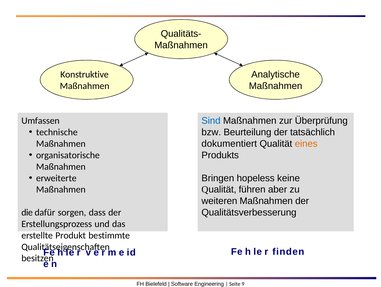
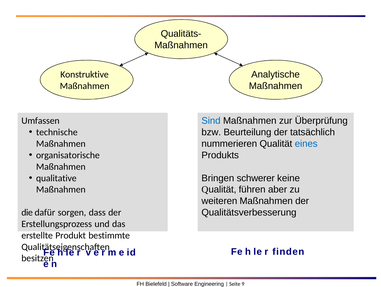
dokumentiert: dokumentiert -> nummerieren
eines colour: orange -> blue
erweiterte: erweiterte -> qualitative
hopeless: hopeless -> schwerer
